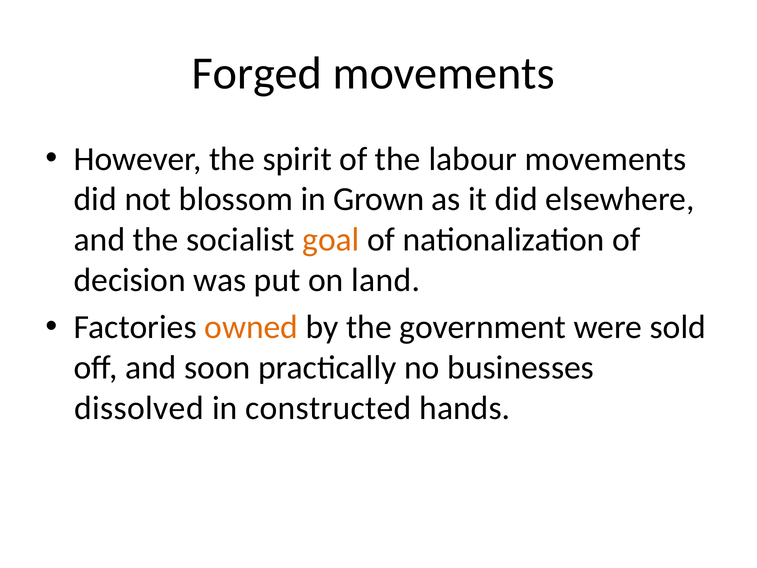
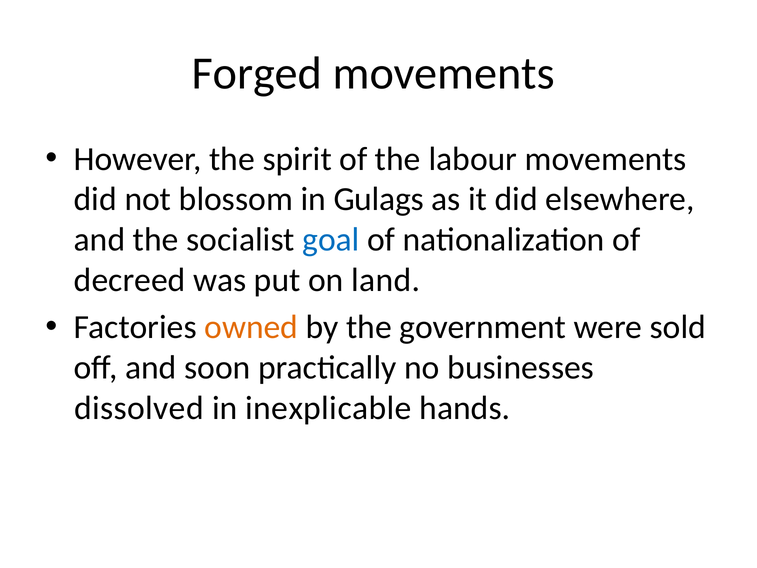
Grown: Grown -> Gulags
goal colour: orange -> blue
decision: decision -> decreed
constructed: constructed -> inexplicable
